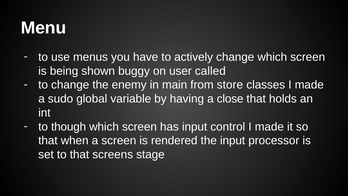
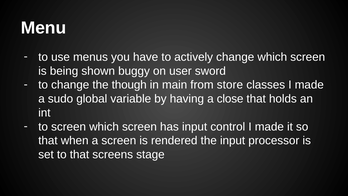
called: called -> sword
enemy: enemy -> though
to though: though -> screen
